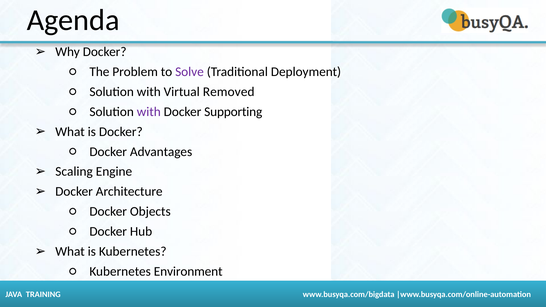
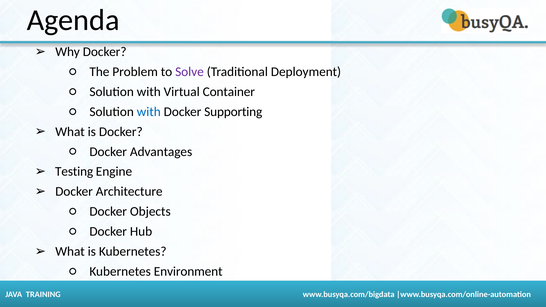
Removed: Removed -> Container
with at (149, 112) colour: purple -> blue
Scaling: Scaling -> Testing
